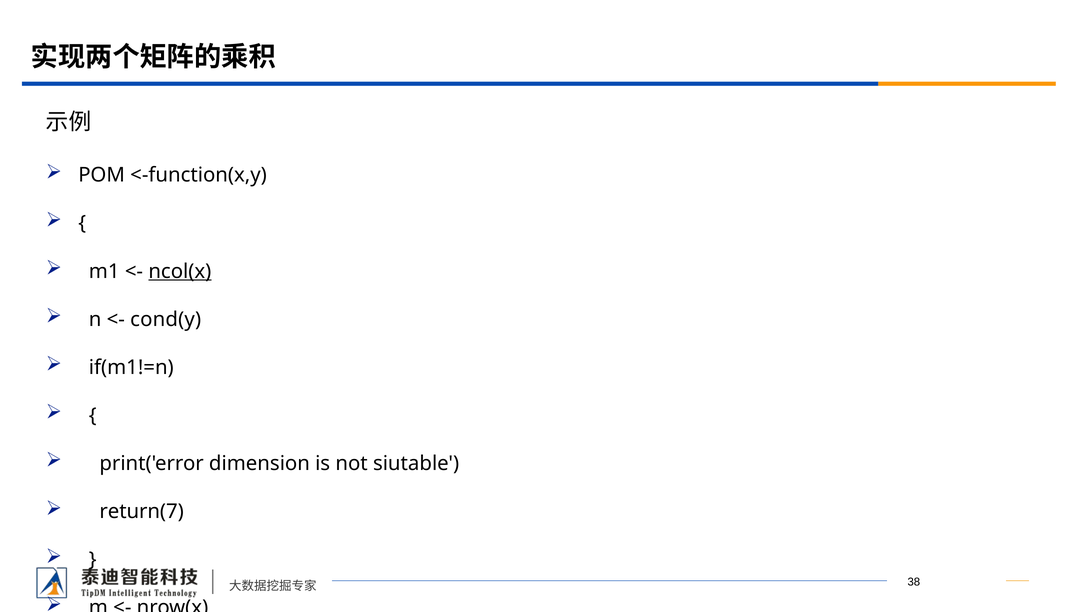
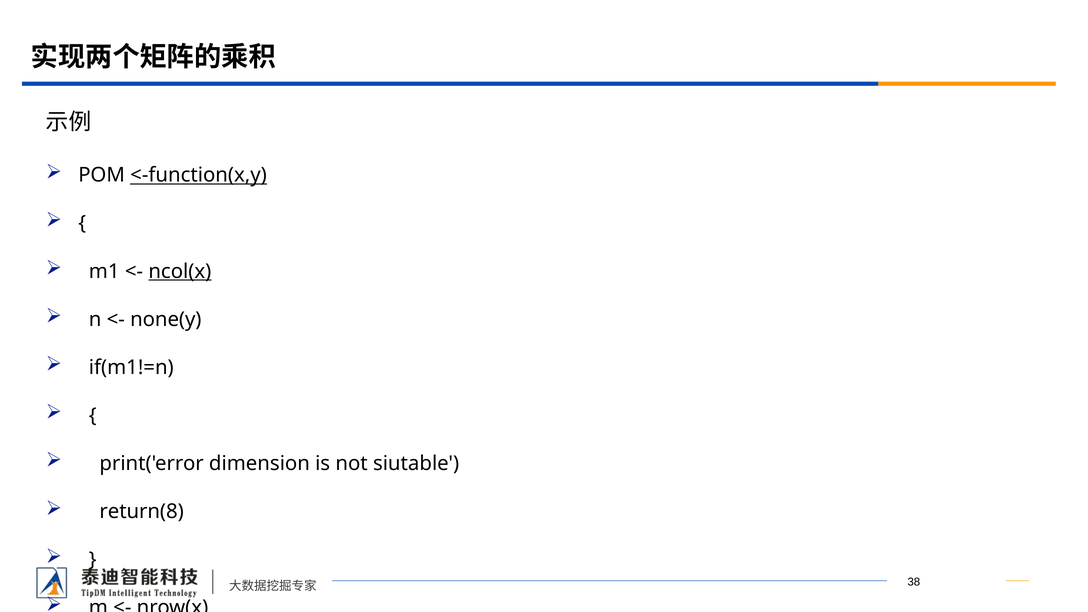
<-function(x,y underline: none -> present
cond(y: cond(y -> none(y
return(7: return(7 -> return(8
